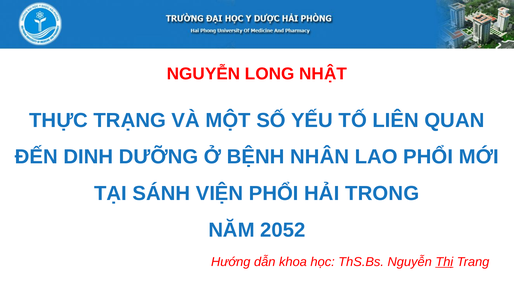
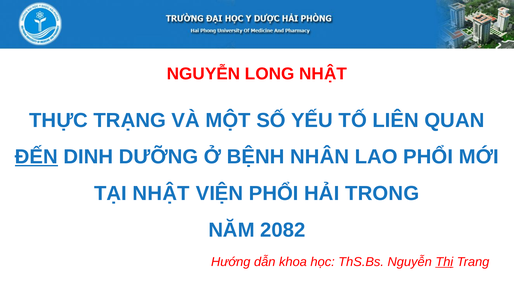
ĐẾN underline: none -> present
TẠI SÁNH: SÁNH -> NHẬT
2052: 2052 -> 2082
